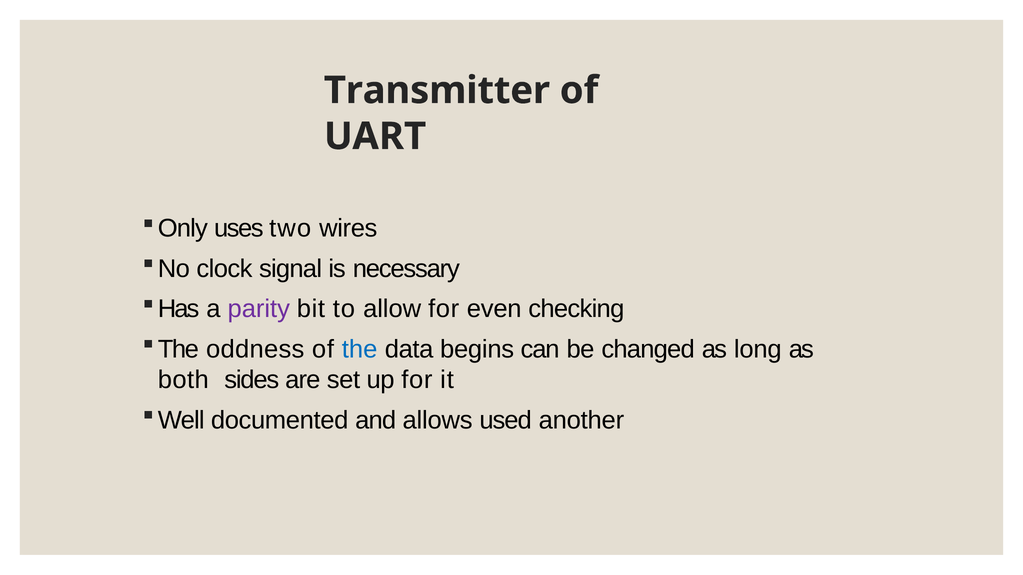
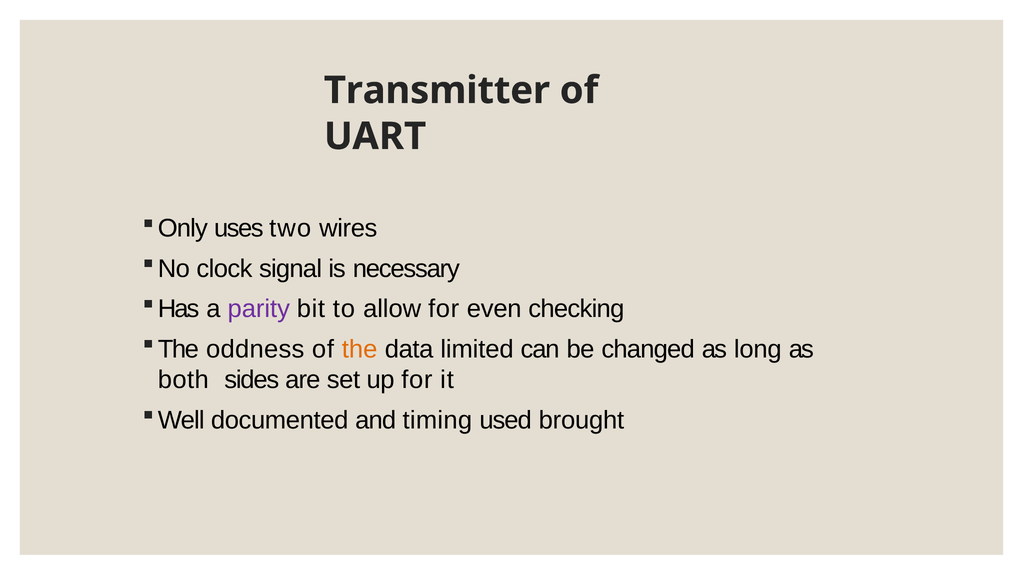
the colour: blue -> orange
begins: begins -> limited
allows: allows -> timing
another: another -> brought
